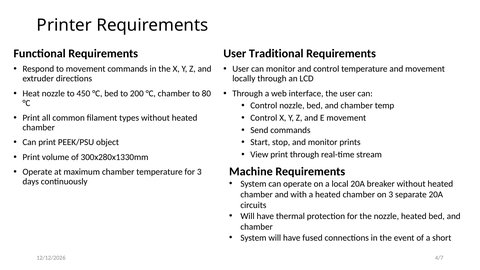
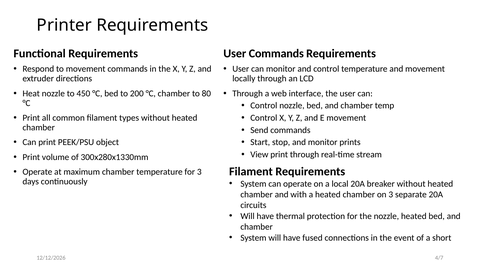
User Traditional: Traditional -> Commands
Machine at (251, 171): Machine -> Filament
